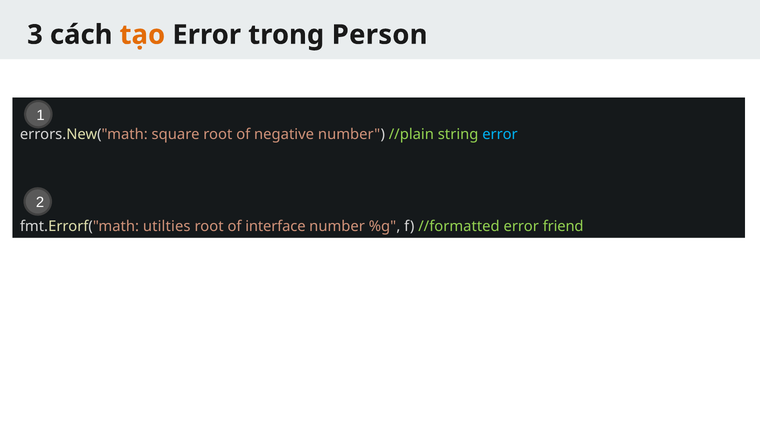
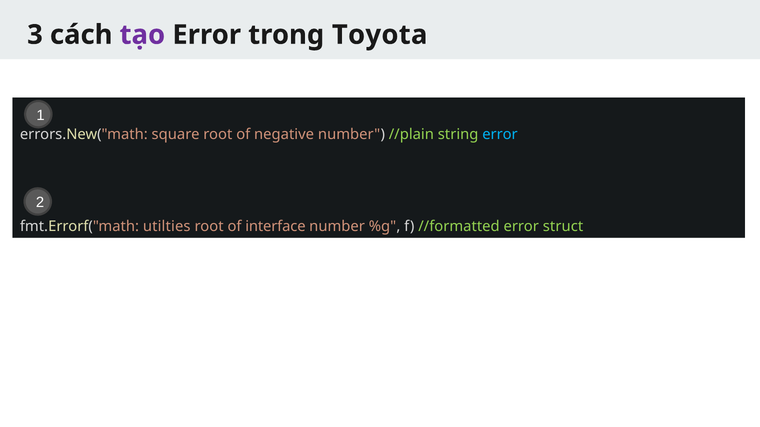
tạo colour: orange -> purple
Person: Person -> Toyota
friend: friend -> struct
